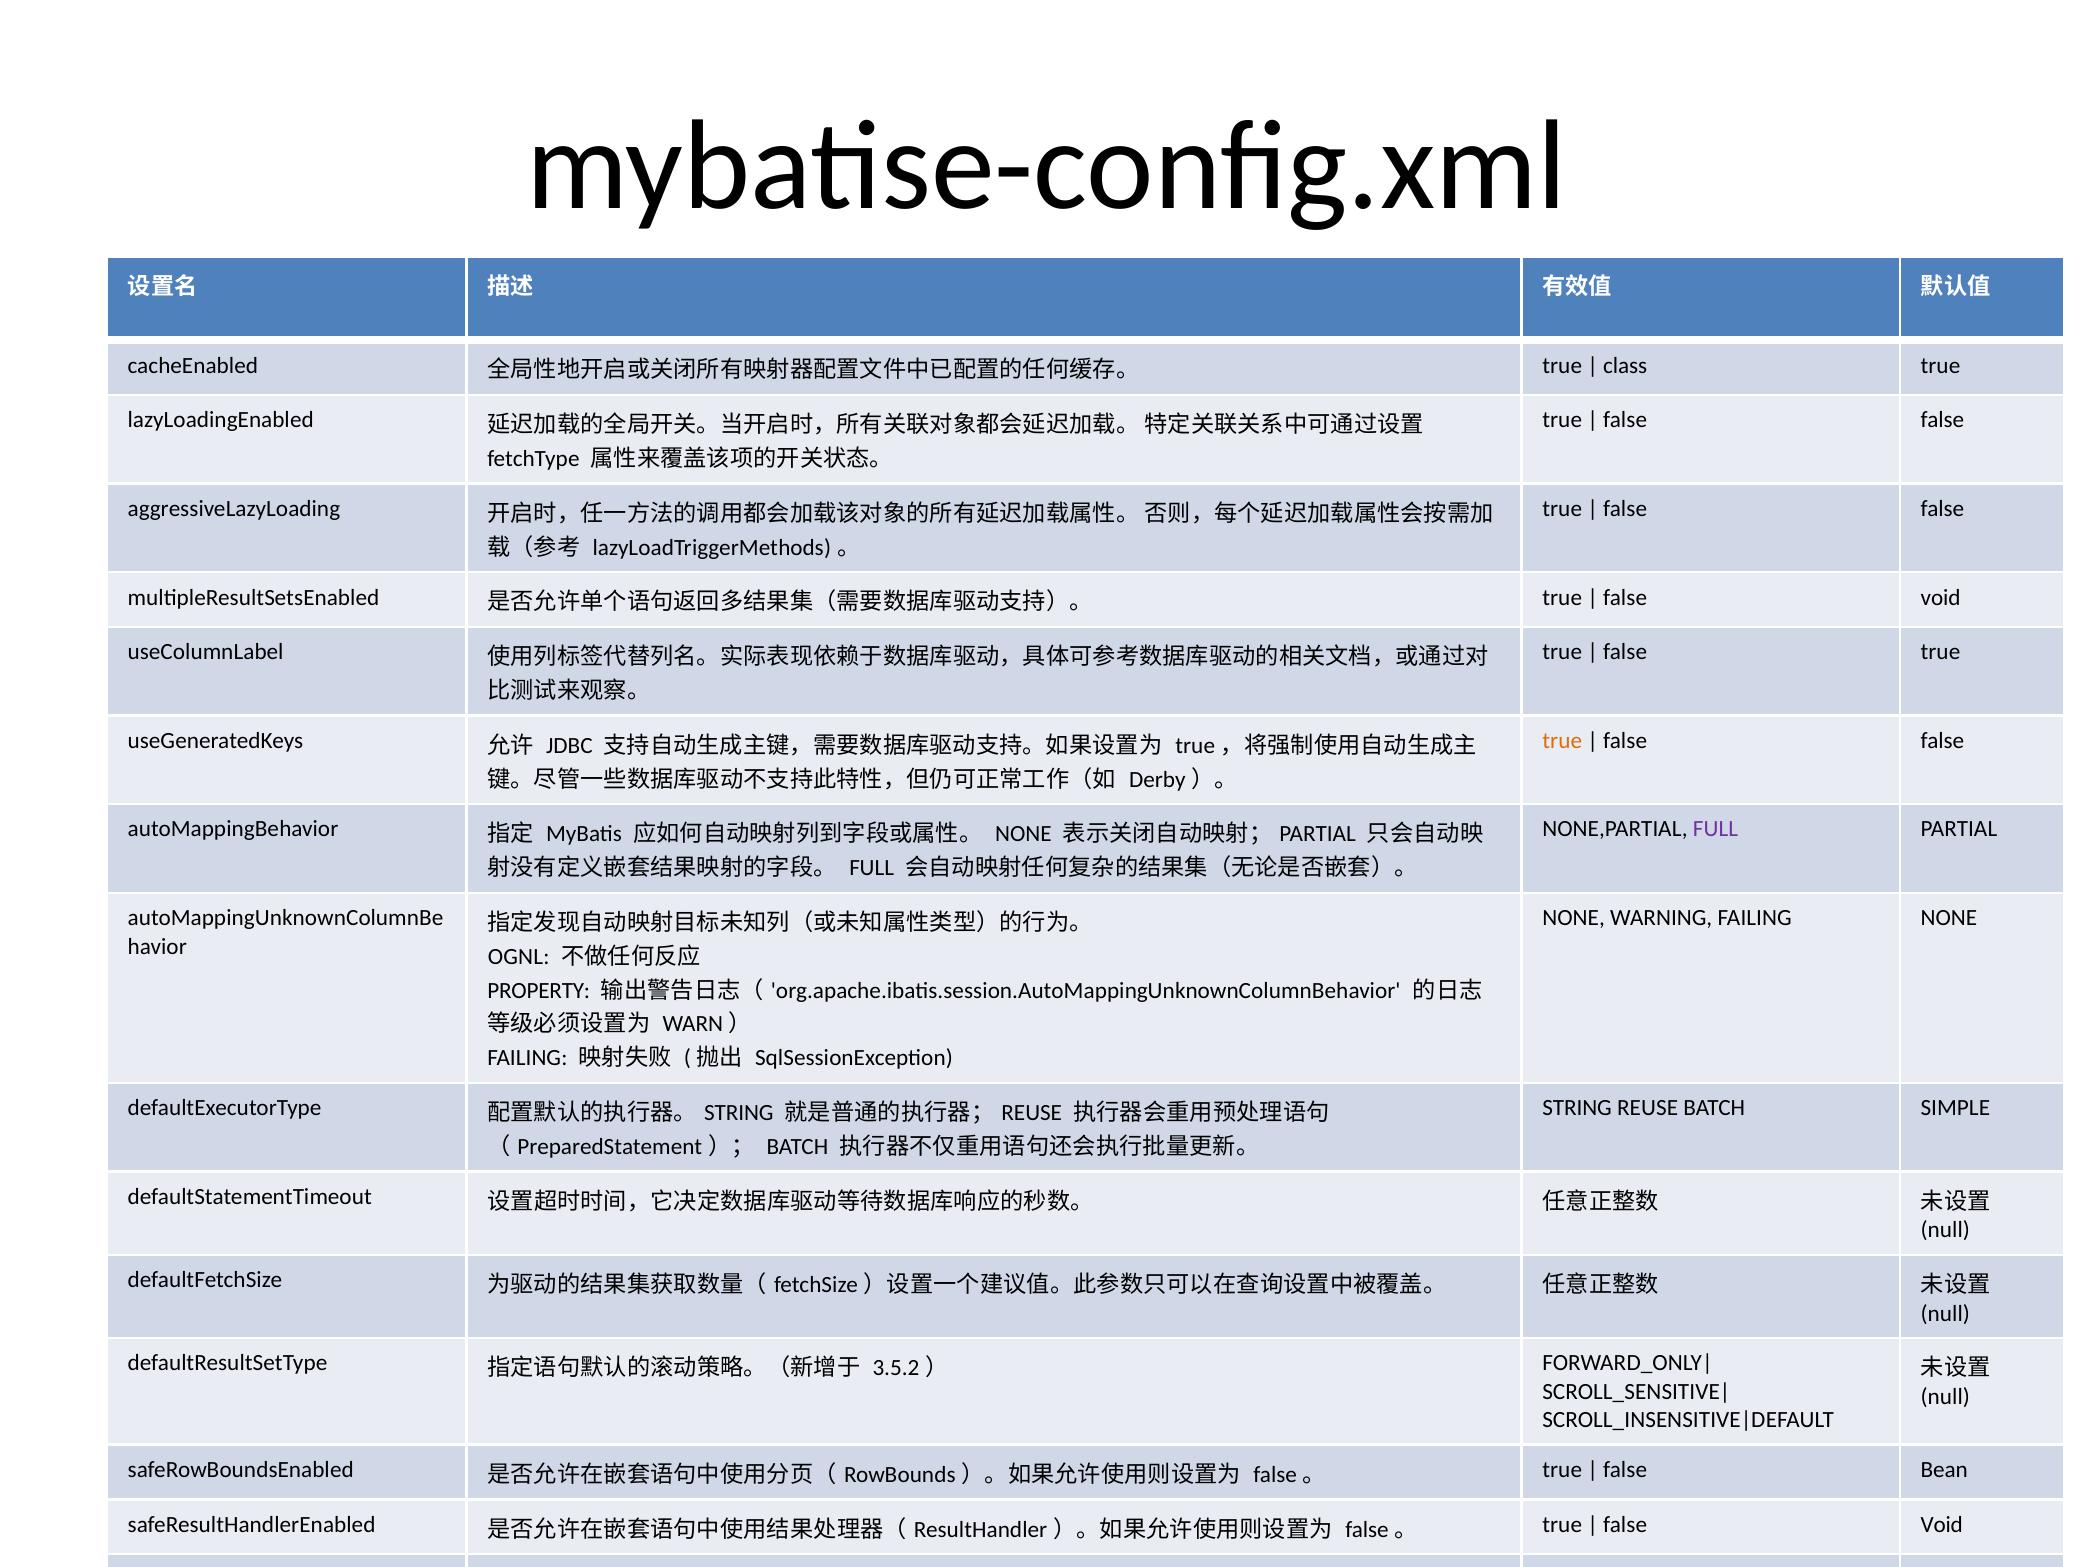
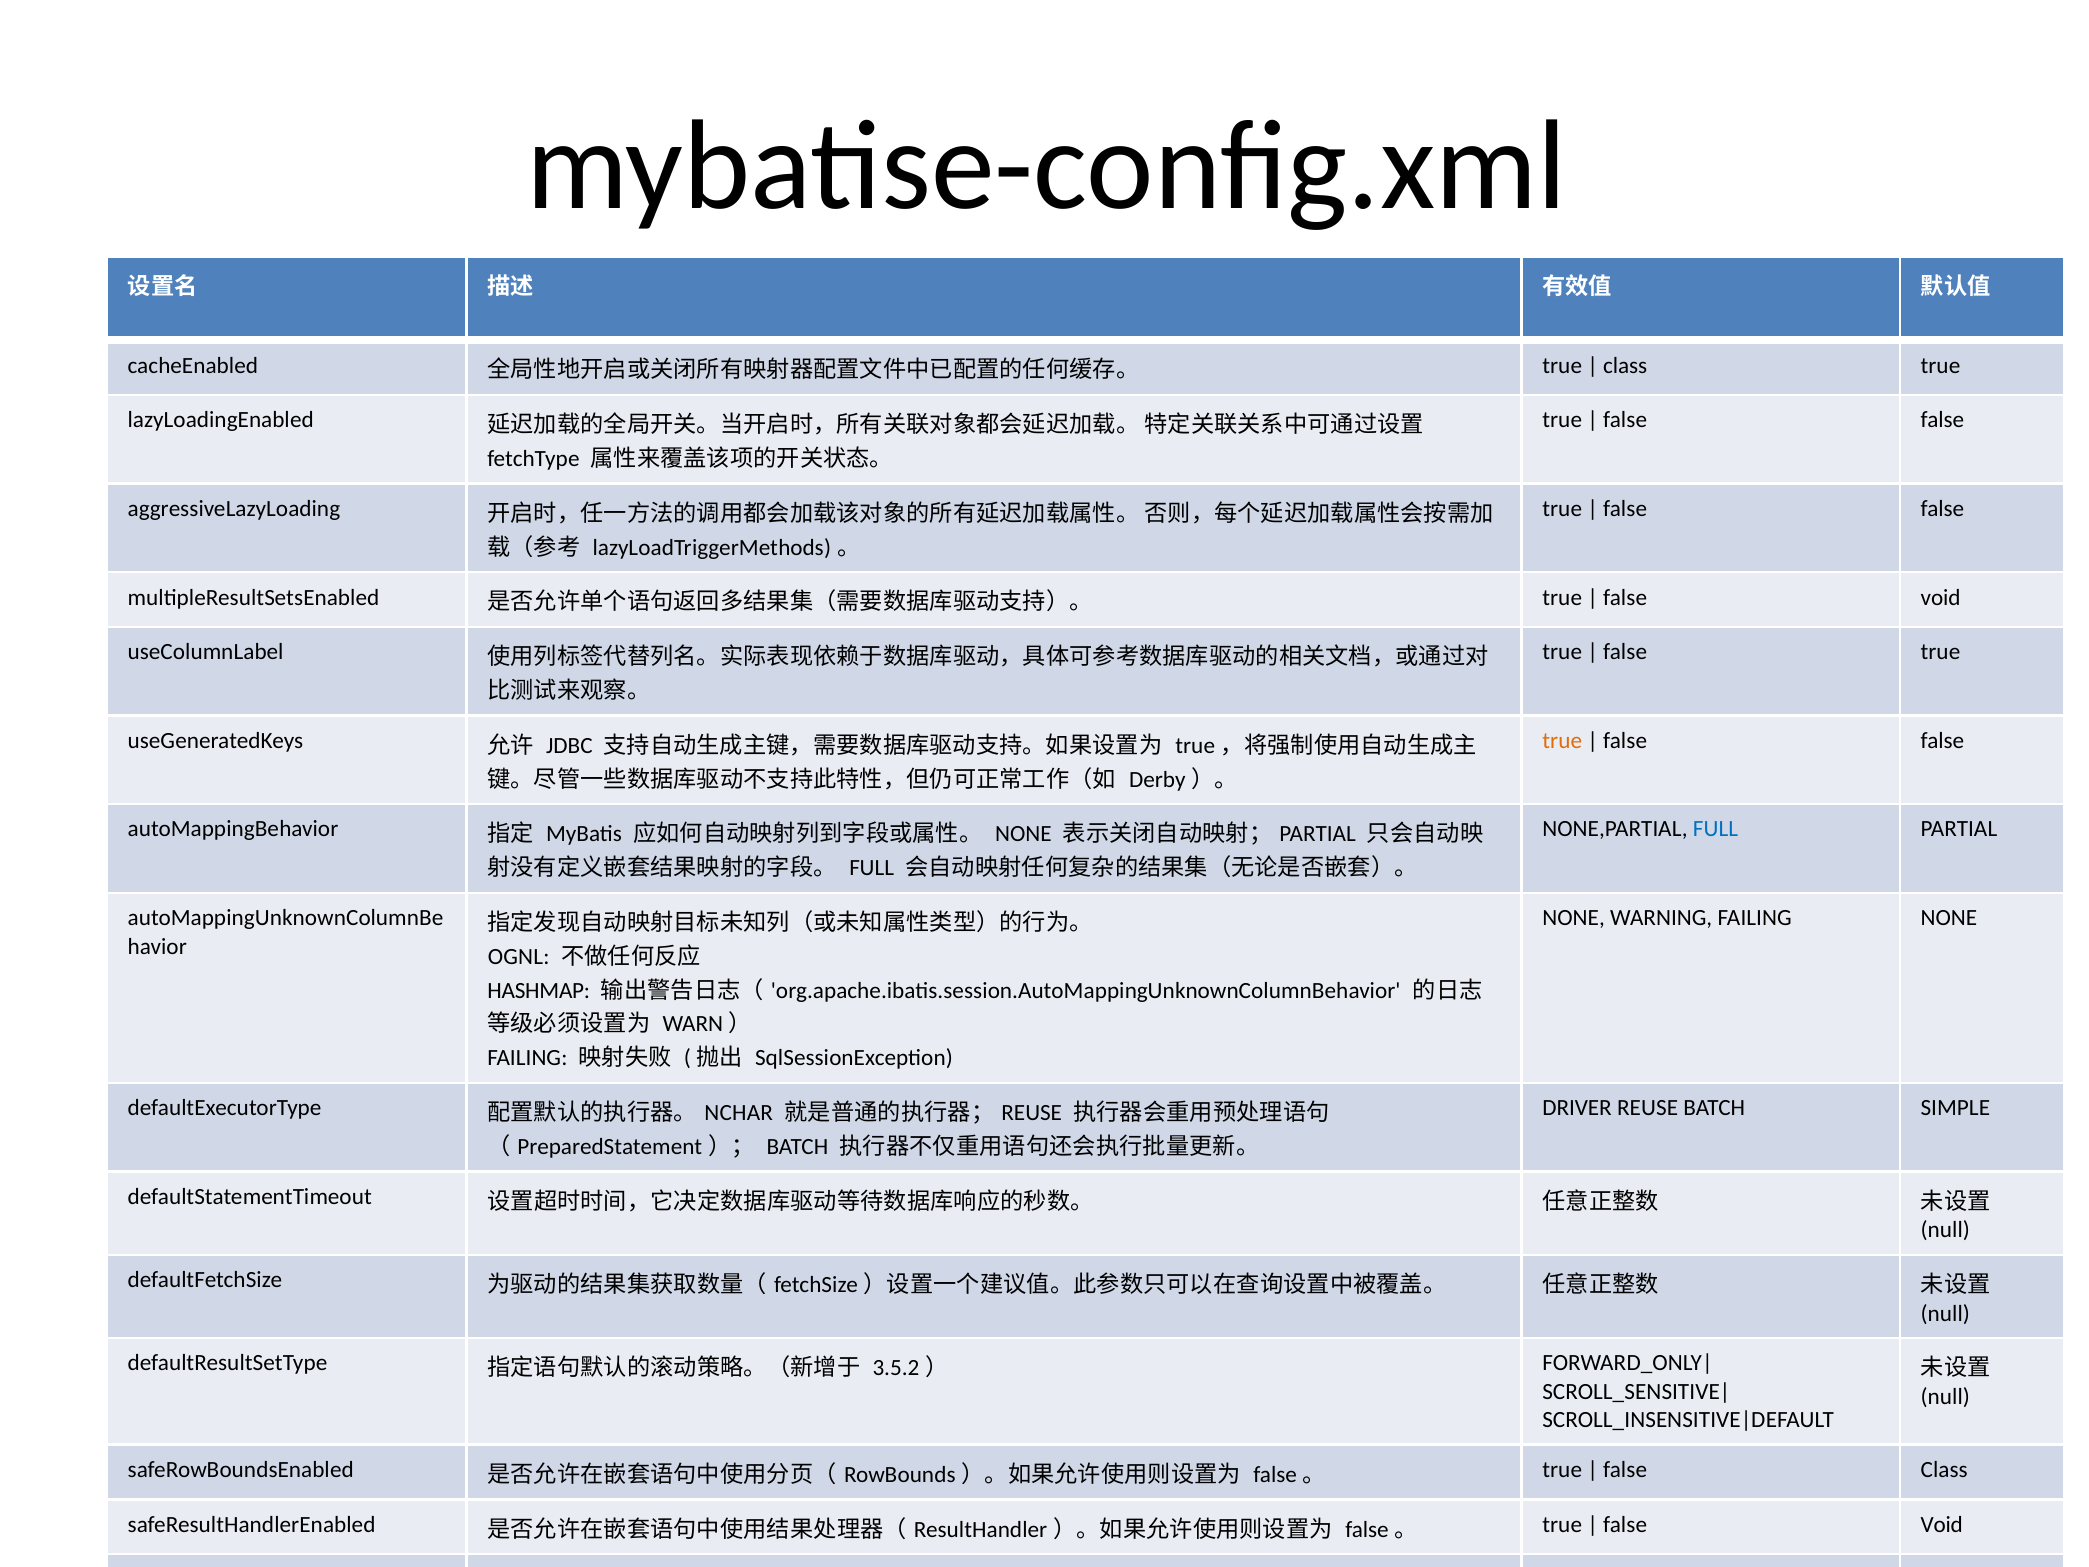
FULL at (1715, 829) colour: purple -> blue
PROPERTY: PROPERTY -> HASHMAP
STRING at (739, 1113): STRING -> NCHAR
STRING at (1577, 1108): STRING -> DRIVER
false Bean: Bean -> Class
